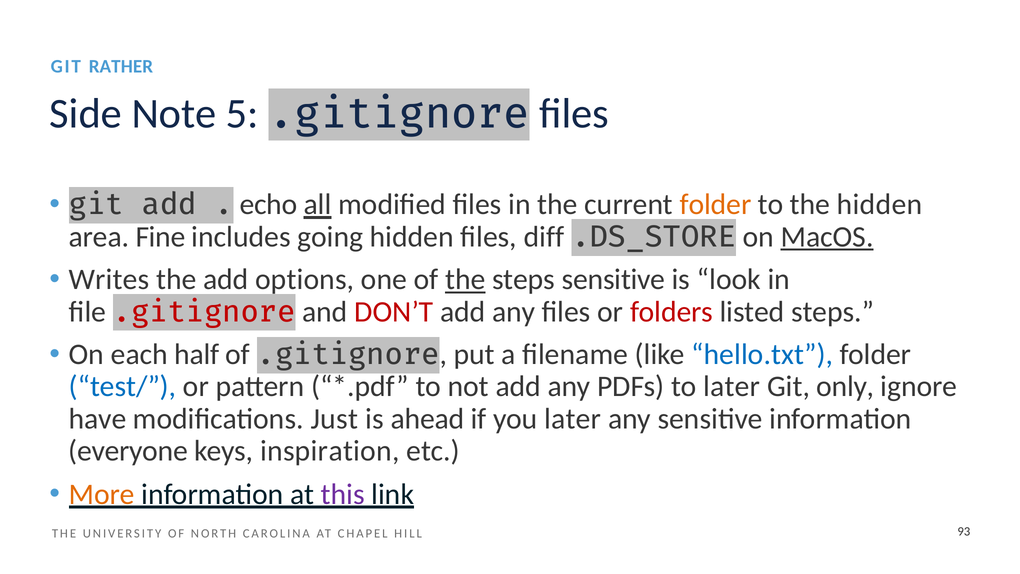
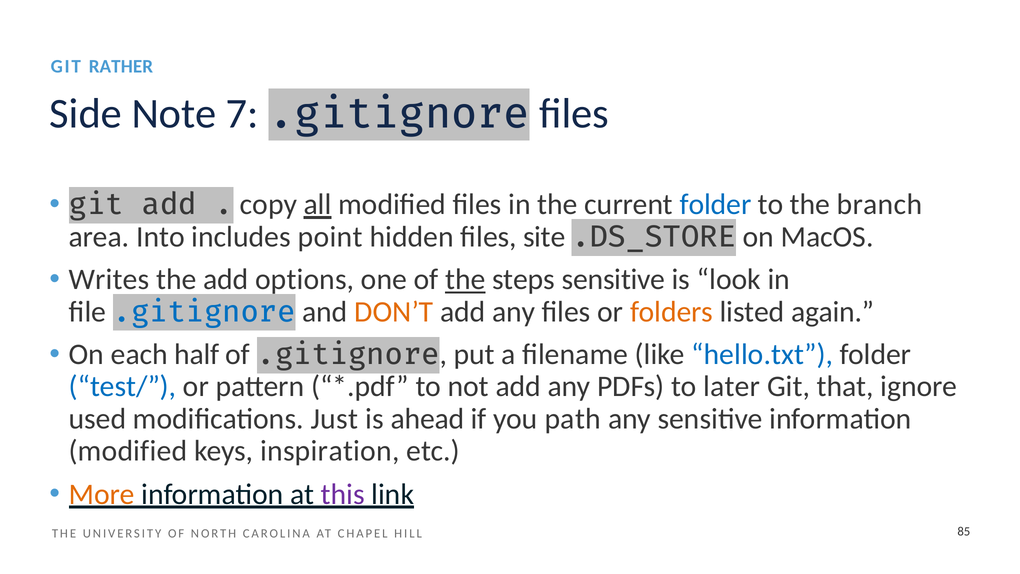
5: 5 -> 7
echo: echo -> copy
folder at (716, 205) colour: orange -> blue
the hidden: hidden -> branch
Fine: Fine -> Into
going: going -> point
diff: diff -> site
MacOS underline: present -> none
.gitignore at (204, 312) colour: red -> blue
DON’T colour: red -> orange
folders colour: red -> orange
listed steps: steps -> again
only: only -> that
have: have -> used
you later: later -> path
everyone at (128, 451): everyone -> modified
93: 93 -> 85
